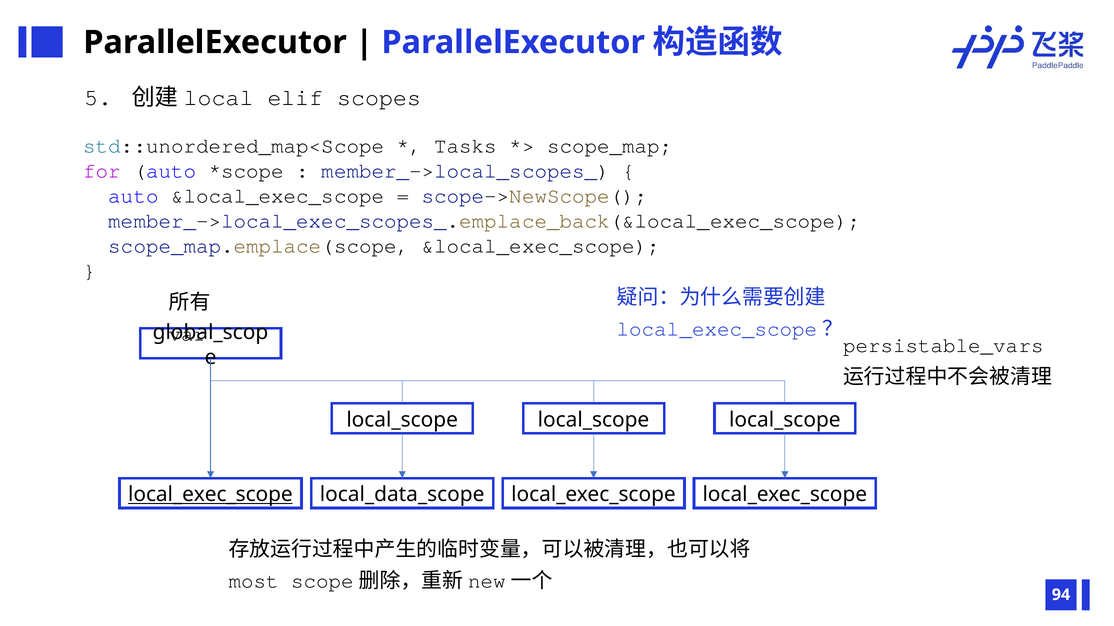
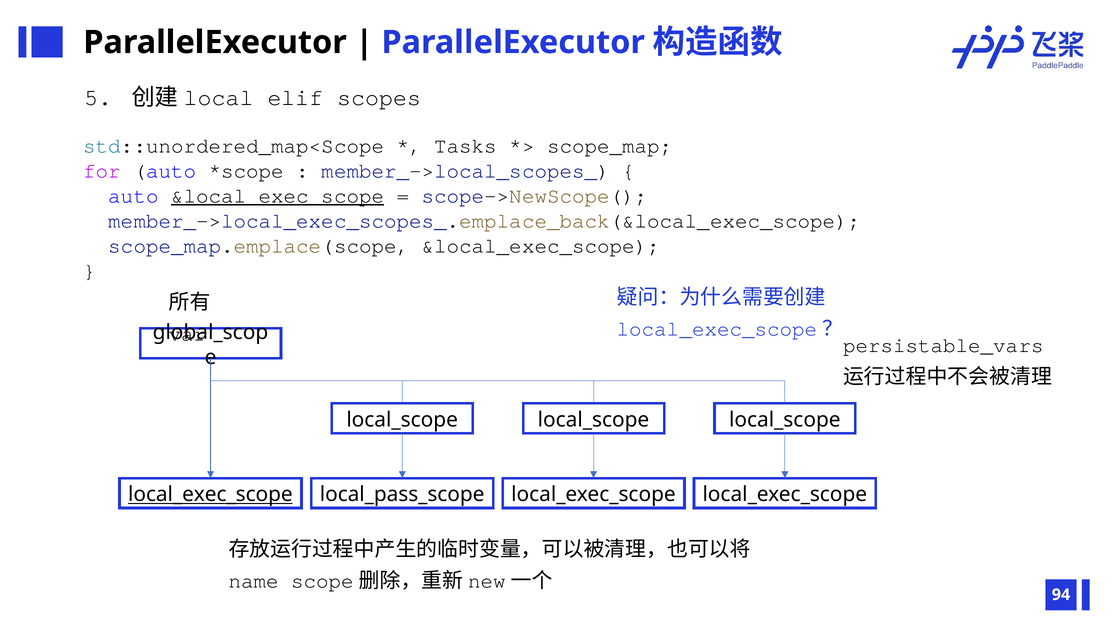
&local_exec_scope at (278, 196) underline: none -> present
local_data_scope: local_data_scope -> local_pass_scope
most: most -> name
